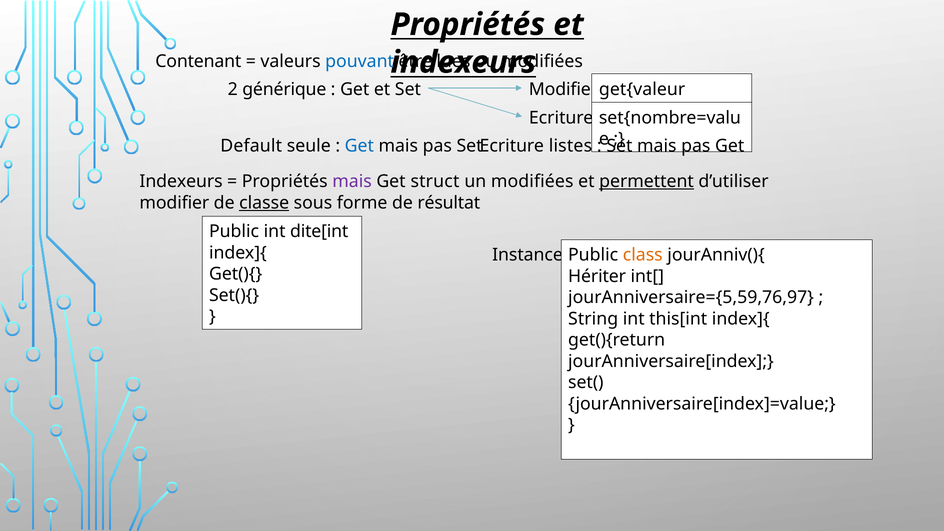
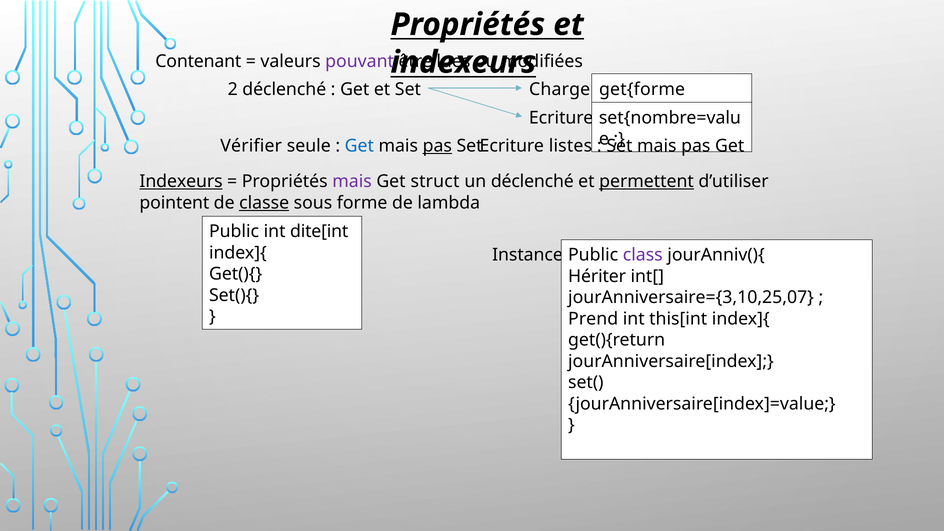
pouvant colour: blue -> purple
2 générique: générique -> déclenché
Modifie: Modifie -> Charge
get{valeur: get{valeur -> get{forme
Default: Default -> Vérifier
pas at (437, 146) underline: none -> present
Indexeurs at (181, 181) underline: none -> present
un modifiées: modifiées -> déclenché
modifier: modifier -> pointent
résultat: résultat -> lambda
class colour: orange -> purple
jourAnniversaire={5,59,76,97: jourAnniversaire={5,59,76,97 -> jourAnniversaire={3,10,25,07
String: String -> Prend
